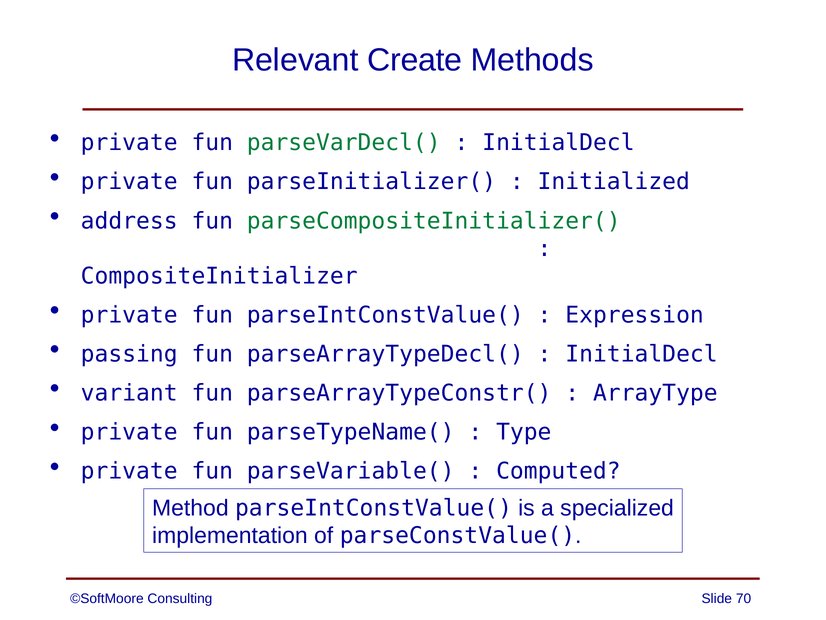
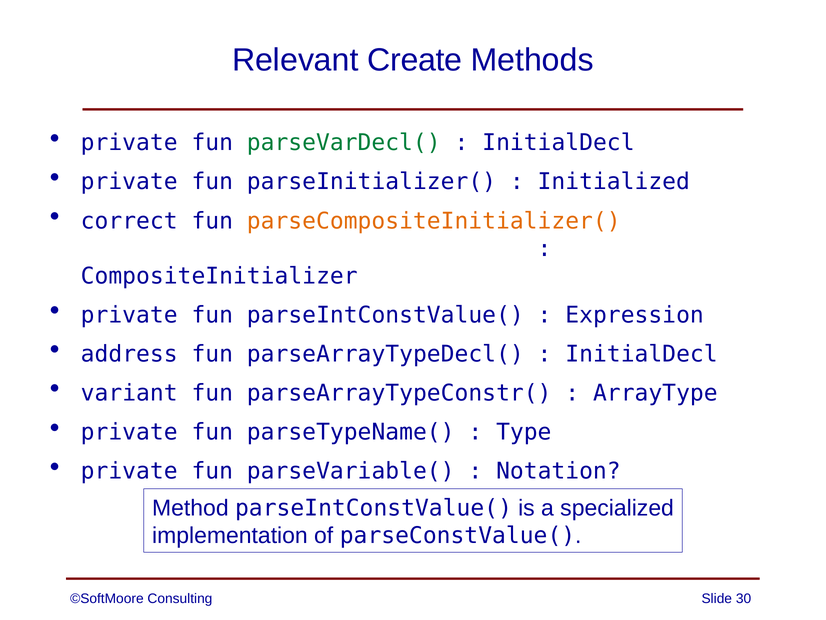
address: address -> correct
parseCompositeInitializer( colour: green -> orange
passing: passing -> address
Computed: Computed -> Notation
70: 70 -> 30
